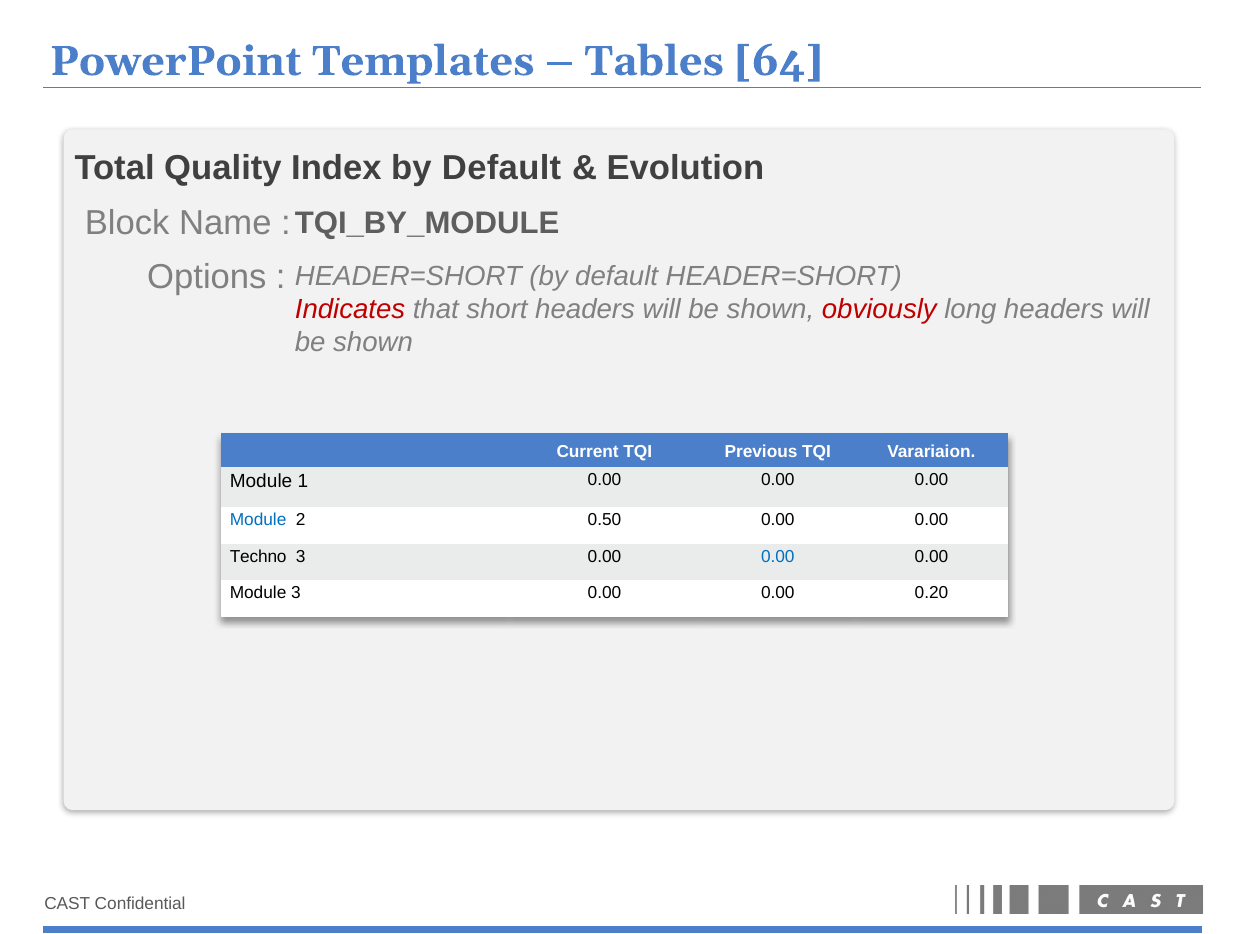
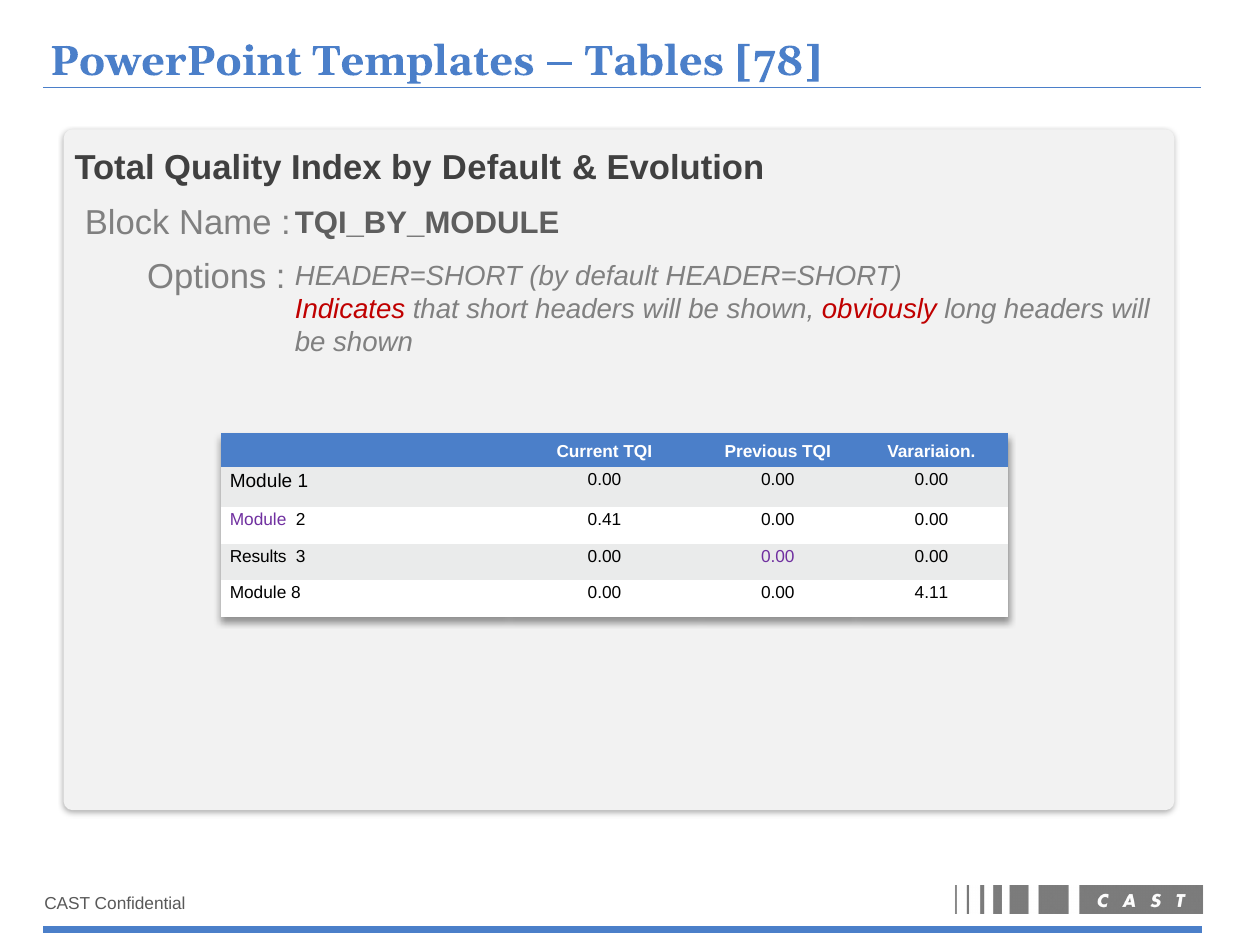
64: 64 -> 78
Module at (258, 520) colour: blue -> purple
0.50: 0.50 -> 0.41
Techno: Techno -> Results
0.00 at (778, 556) colour: blue -> purple
Module 3: 3 -> 8
0.20: 0.20 -> 4.11
